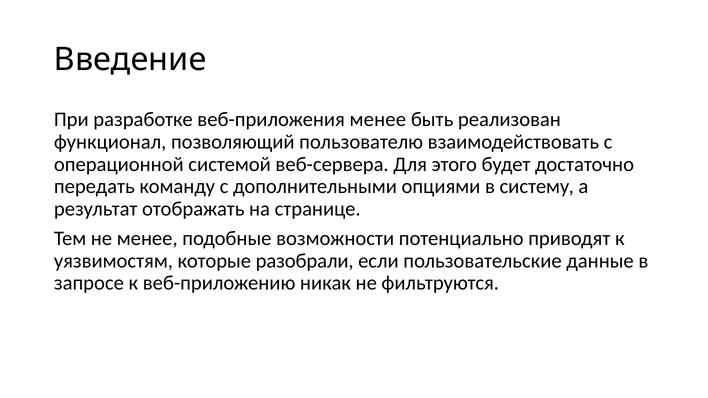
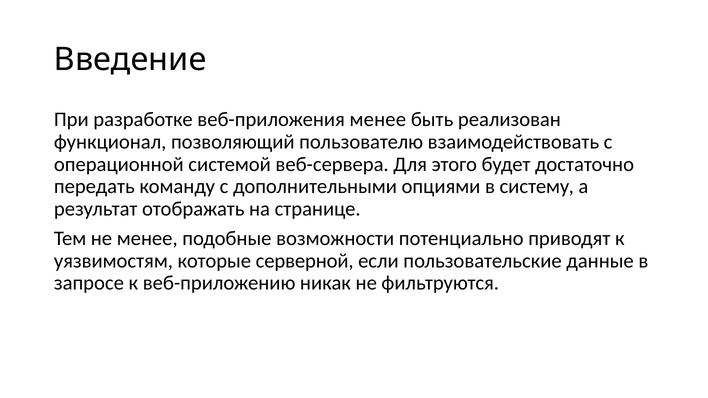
разобрали: разобрали -> серверной
